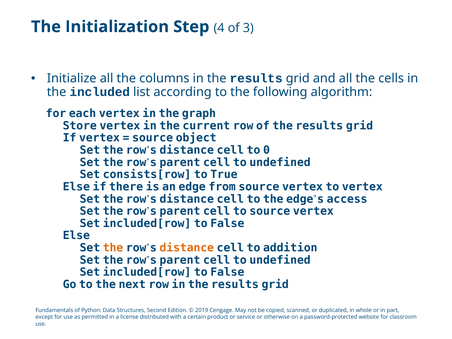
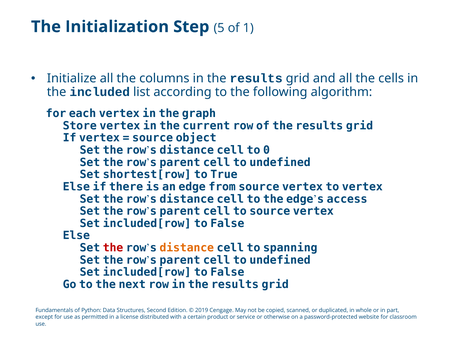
4: 4 -> 5
3: 3 -> 1
consists[row: consists[row -> shortest[row
the at (113, 248) colour: orange -> red
addition: addition -> spanning
